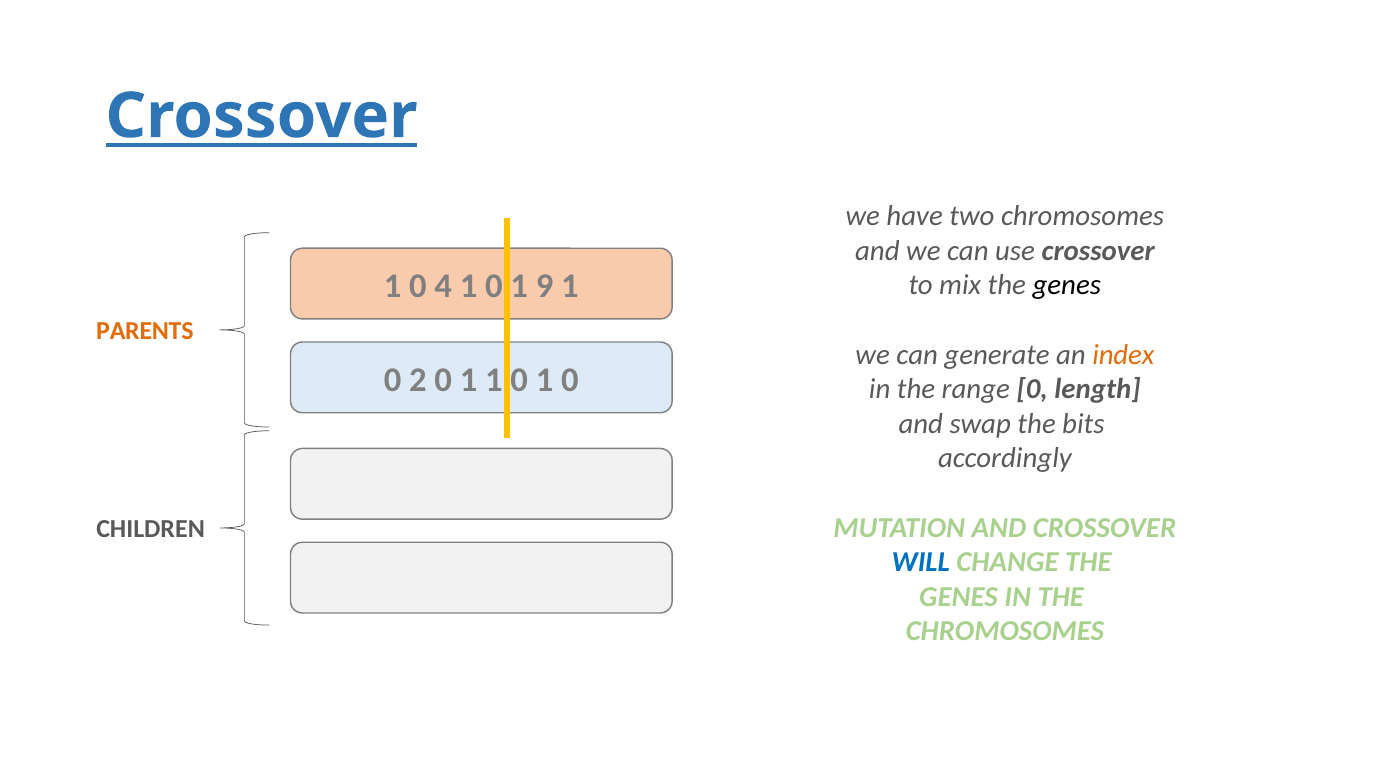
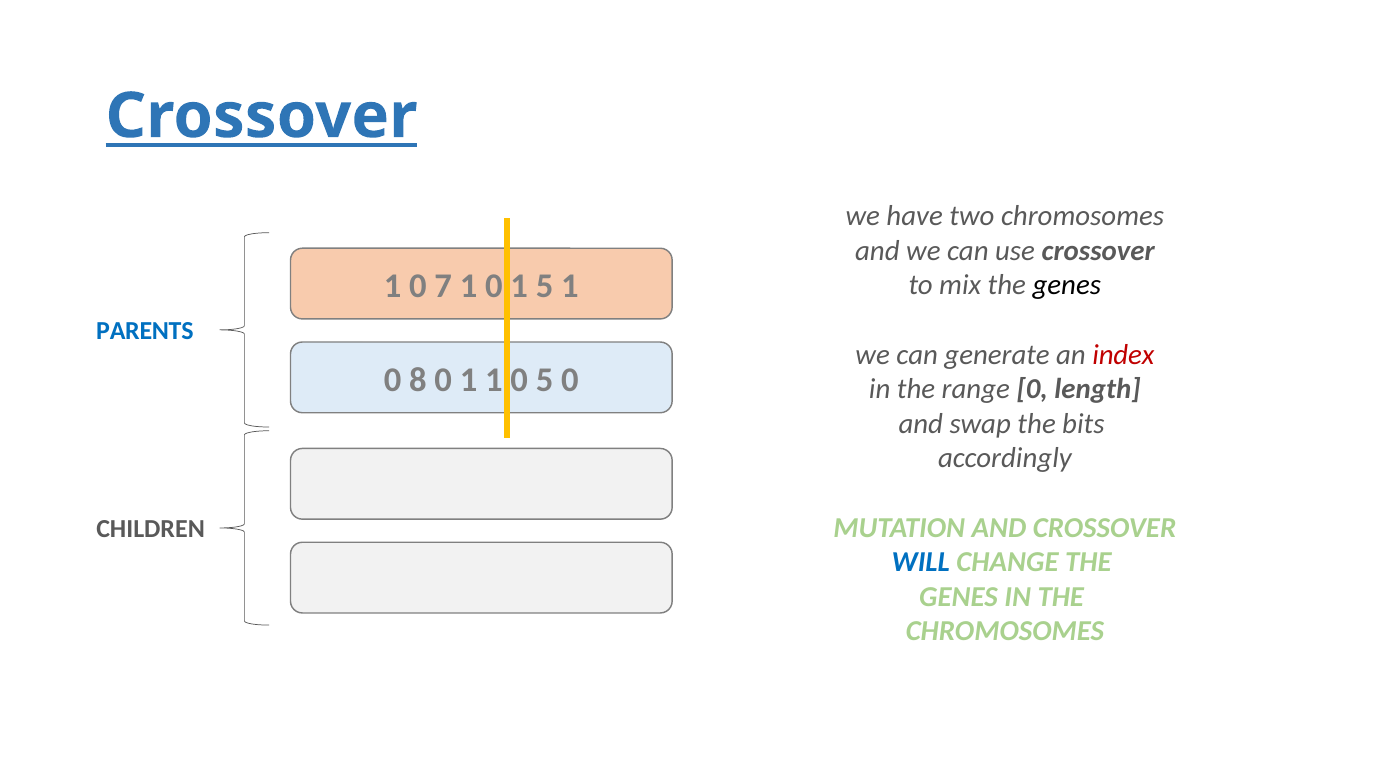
4: 4 -> 7
1 9: 9 -> 5
PARENTS colour: orange -> blue
index colour: orange -> red
2: 2 -> 8
1 1 0 1: 1 -> 5
